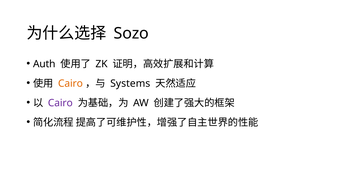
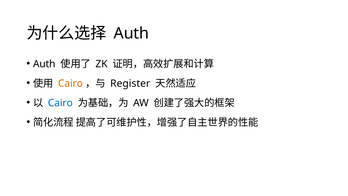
Sozo at (131, 33): Sozo -> Auth
Systems: Systems -> Register
Cairo at (60, 103) colour: purple -> blue
